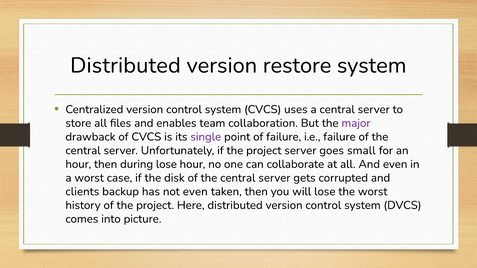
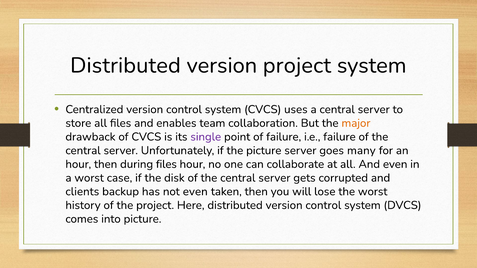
version restore: restore -> project
major colour: purple -> orange
if the project: project -> picture
small: small -> many
during lose: lose -> files
